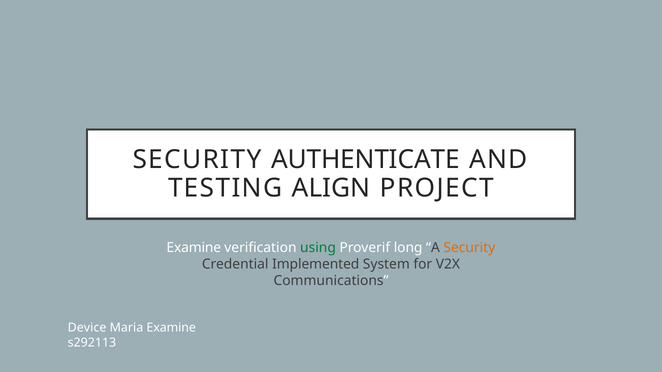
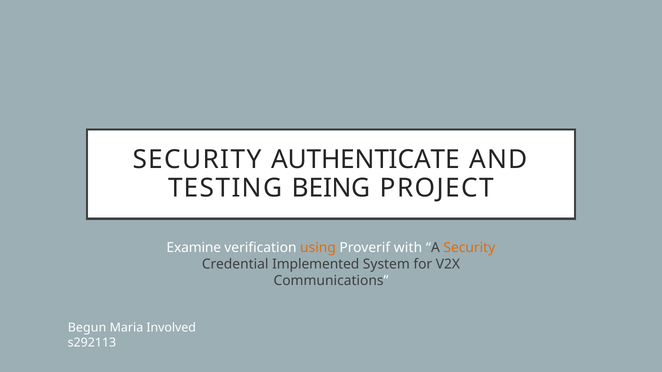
ALIGN: ALIGN -> BEING
using colour: green -> orange
long: long -> with
Device: Device -> Begun
Maria Examine: Examine -> Involved
